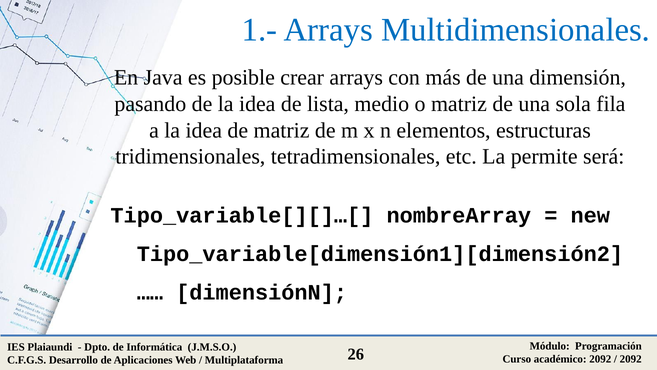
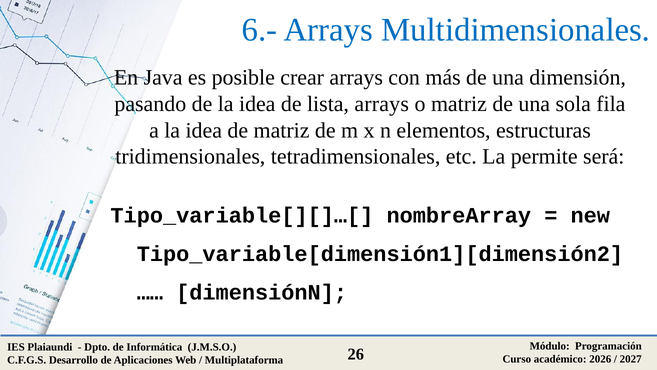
1.-: 1.- -> 6.-
lista medio: medio -> arrays
académico 2092: 2092 -> 2026
2092 at (631, 359): 2092 -> 2027
